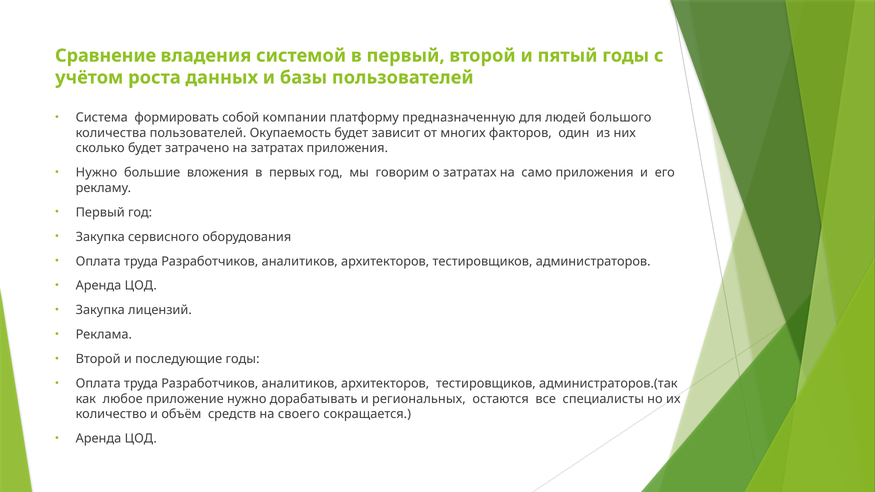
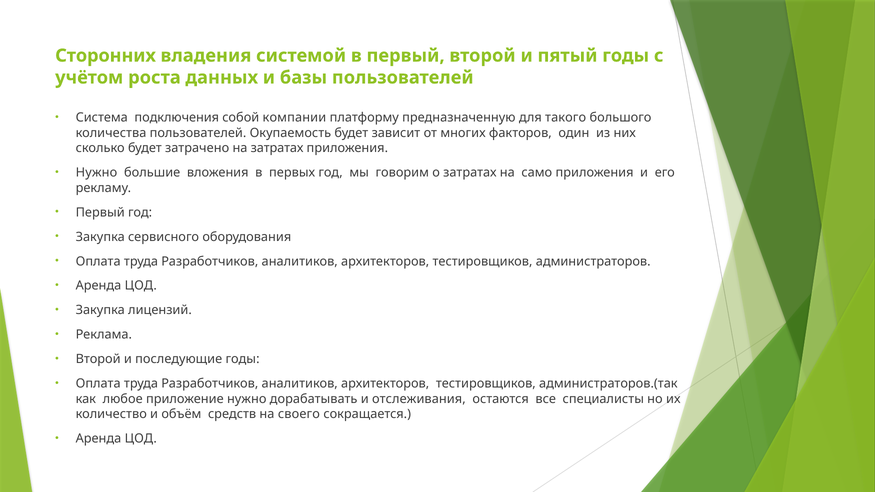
Сравнение: Сравнение -> Сторонних
формировать: формировать -> подключения
людей: людей -> такого
региональных: региональных -> отслеживания
